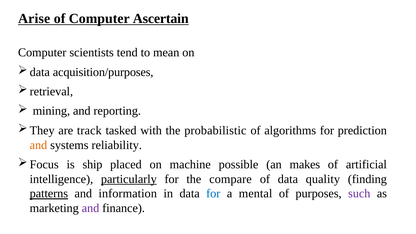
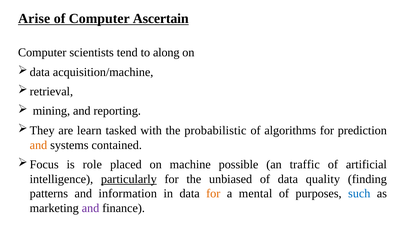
mean: mean -> along
acquisition/purposes: acquisition/purposes -> acquisition/machine
track: track -> learn
reliability: reliability -> contained
ship: ship -> role
makes: makes -> traffic
compare: compare -> unbiased
patterns underline: present -> none
for at (213, 194) colour: blue -> orange
such colour: purple -> blue
